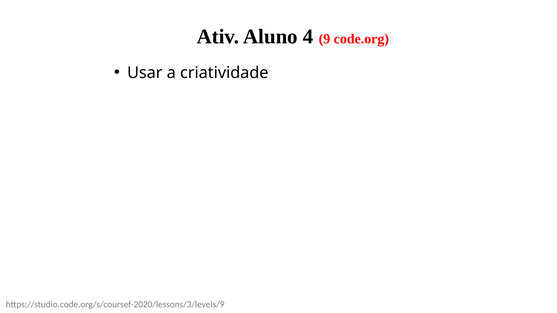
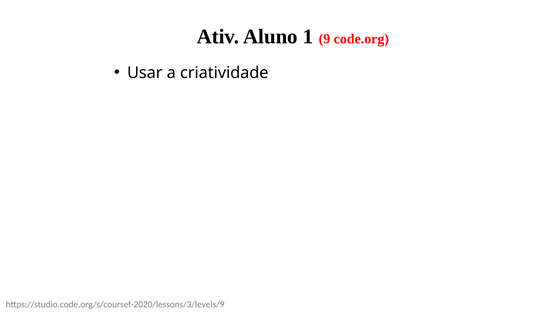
4: 4 -> 1
